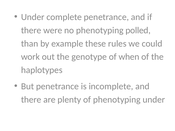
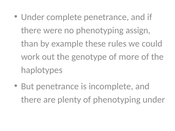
polled: polled -> assign
when: when -> more
